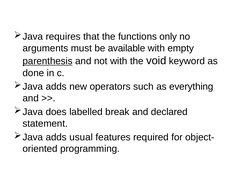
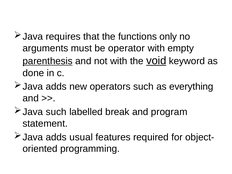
available: available -> operator
void underline: none -> present
does at (56, 112): does -> such
declared: declared -> program
